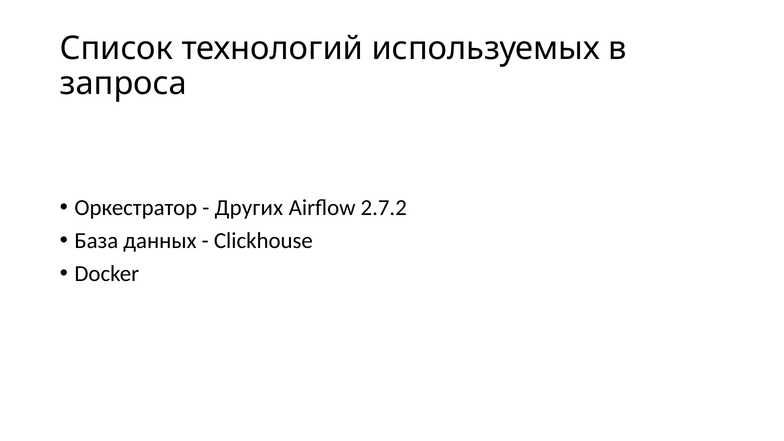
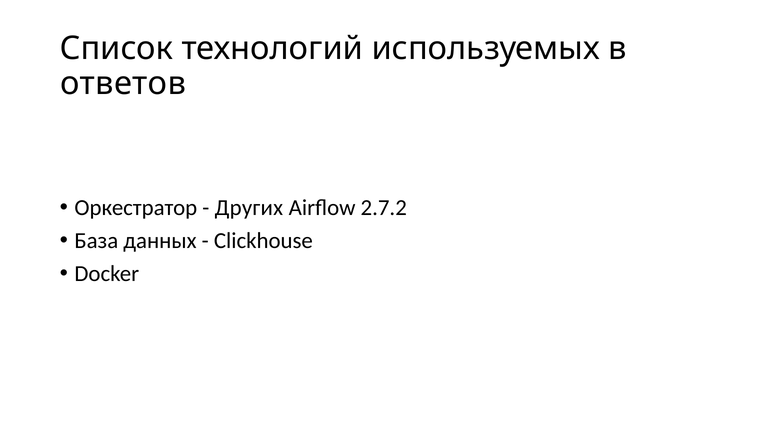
запроса: запроса -> ответов
